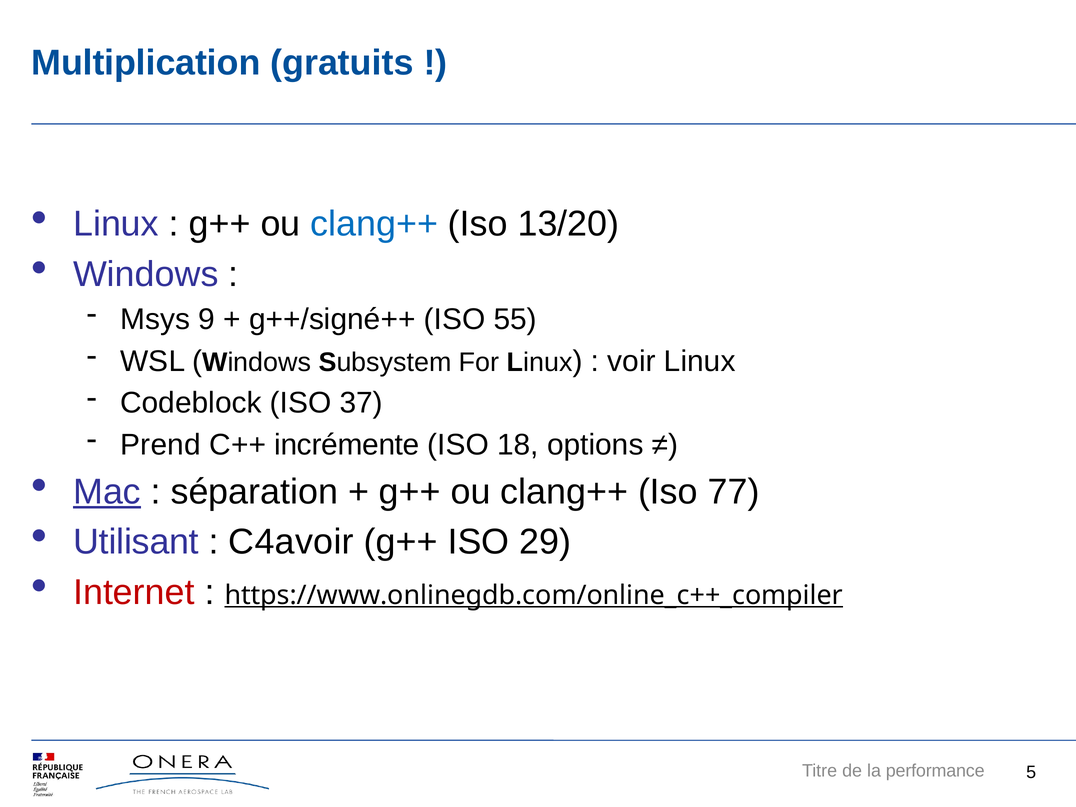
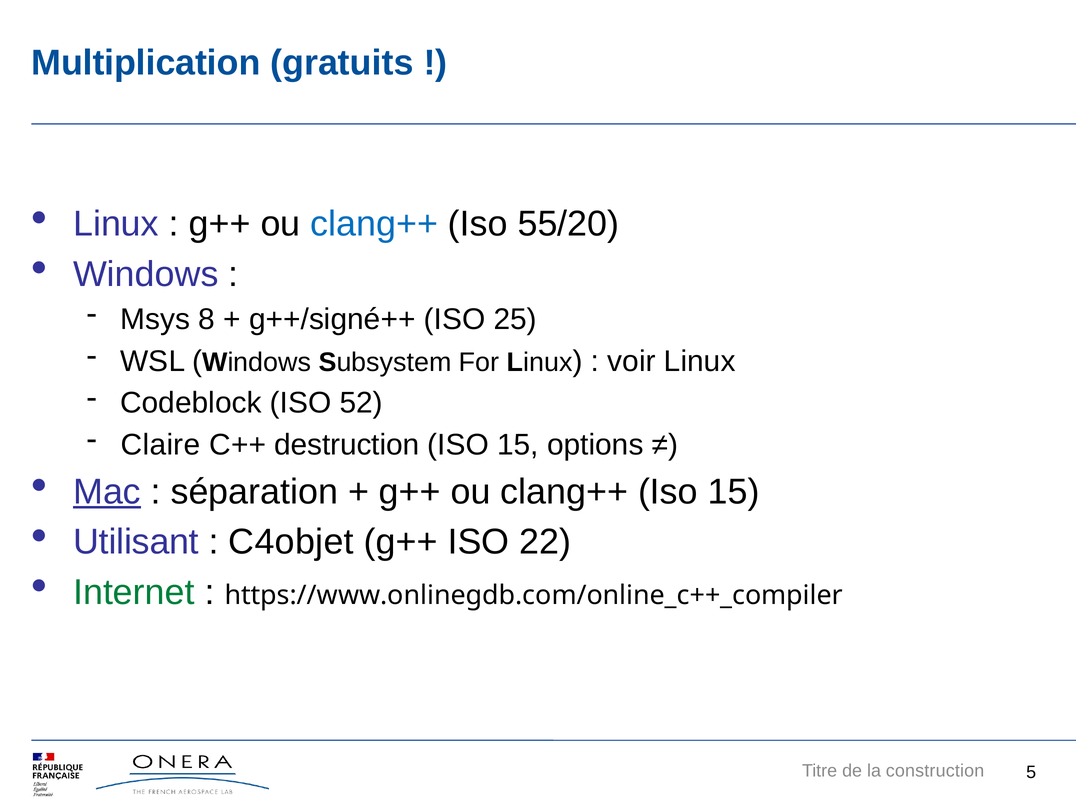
13/20: 13/20 -> 55/20
9: 9 -> 8
55: 55 -> 25
37: 37 -> 52
Prend: Prend -> Claire
incrémente: incrémente -> destruction
18 at (518, 445): 18 -> 15
clang++ Iso 77: 77 -> 15
C4avoir: C4avoir -> C4objet
29: 29 -> 22
Internet colour: red -> green
https://www.onlinegdb.com/online_c++_compiler underline: present -> none
performance: performance -> construction
